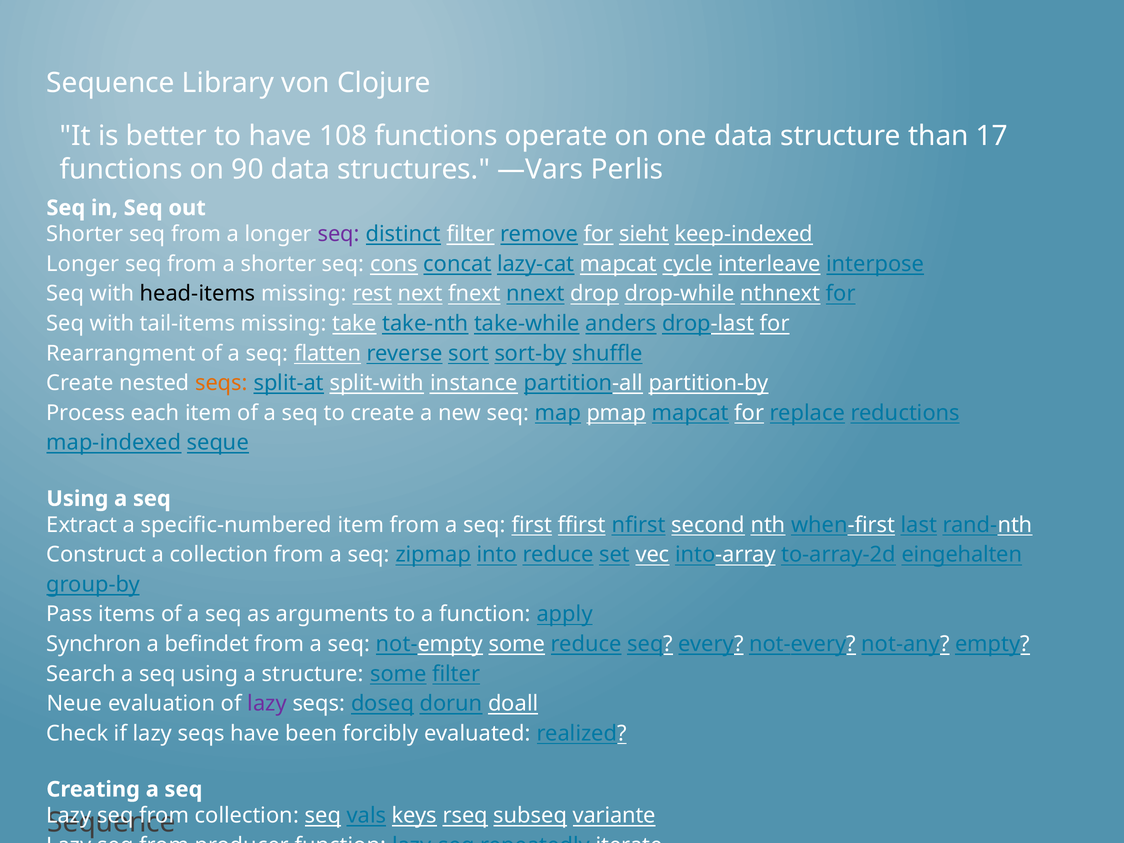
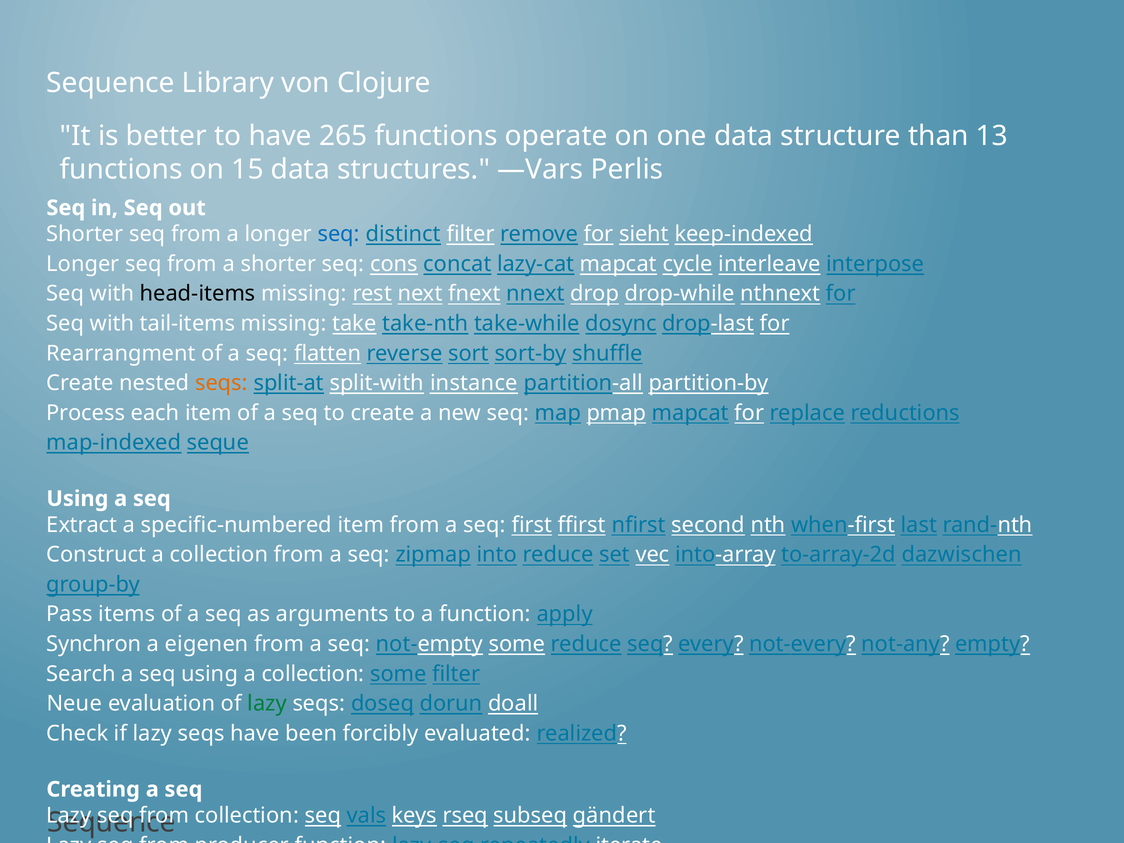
108: 108 -> 265
17: 17 -> 13
90: 90 -> 15
seq at (339, 234) colour: purple -> blue
anders: anders -> dosync
eingehalten: eingehalten -> dazwischen
befindet: befindet -> eigenen
using a structure: structure -> collection
lazy at (267, 704) colour: purple -> green
variante: variante -> gändert
